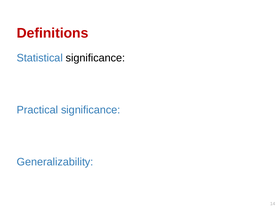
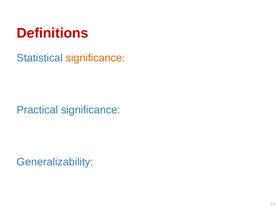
significance at (95, 58) colour: black -> orange
